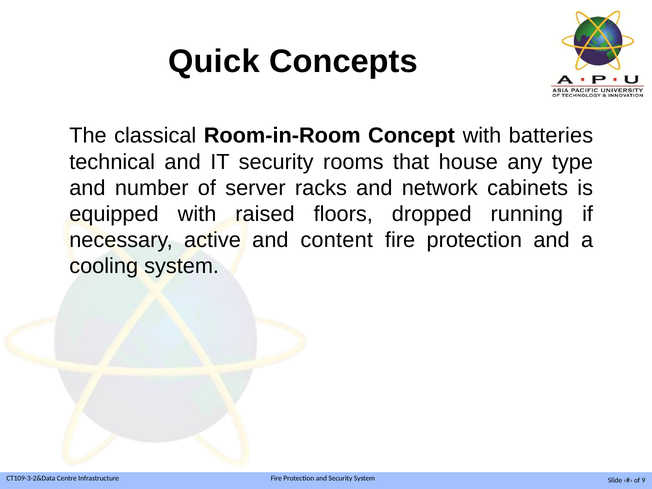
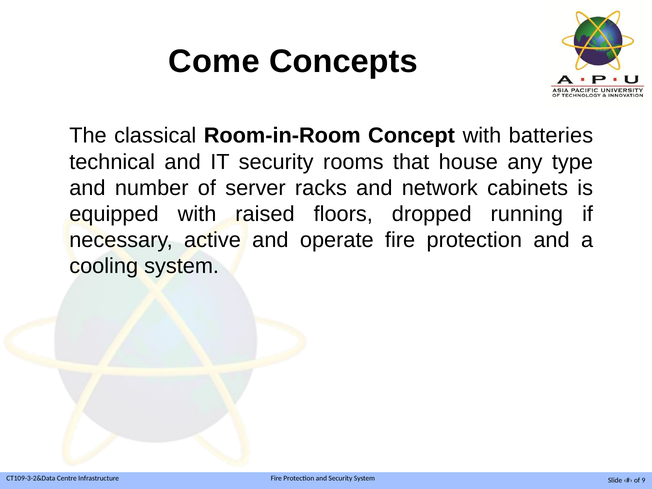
Quick: Quick -> Come
content: content -> operate
